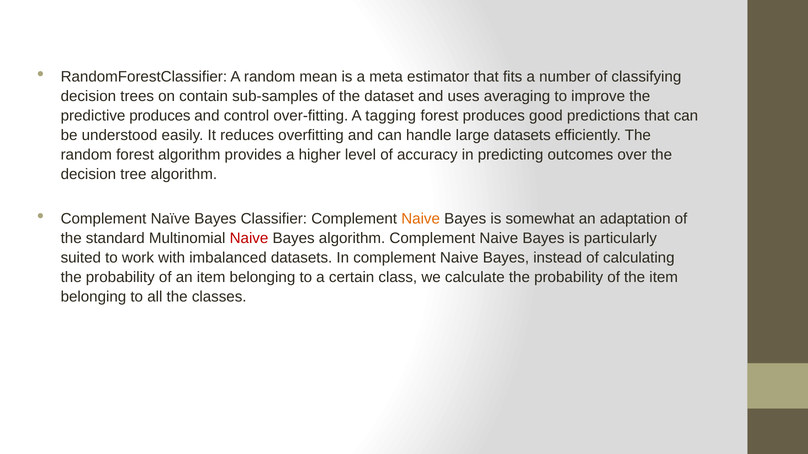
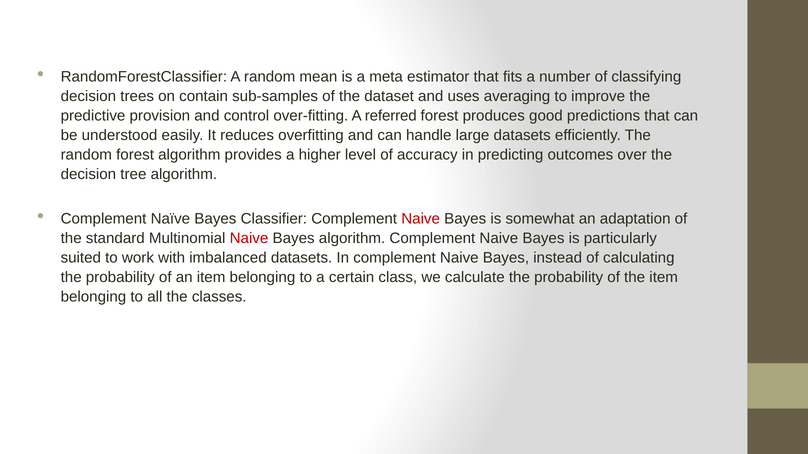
predictive produces: produces -> provision
tagging: tagging -> referred
Naive at (421, 219) colour: orange -> red
